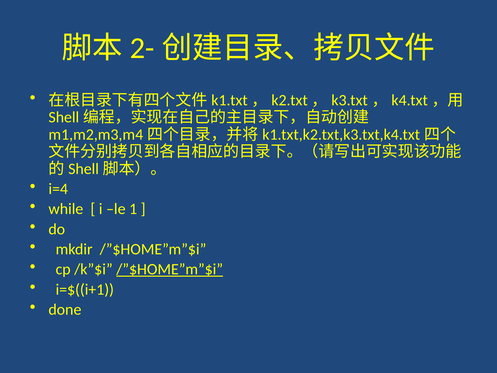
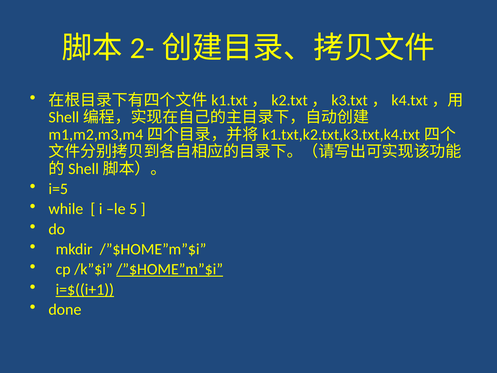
i=4: i=4 -> i=5
1: 1 -> 5
i=$((i+1 underline: none -> present
